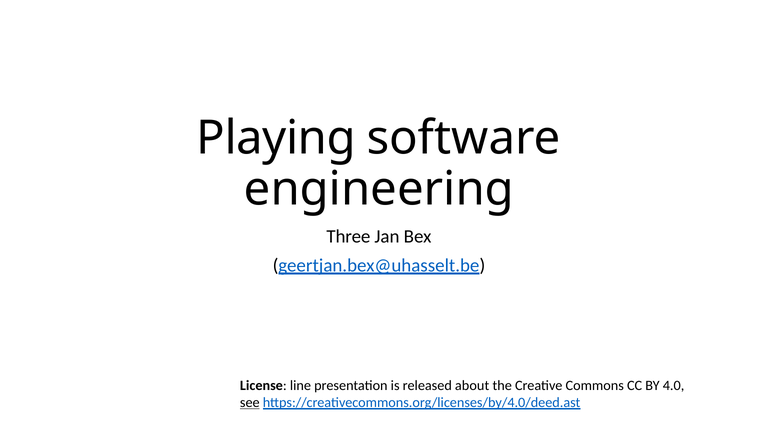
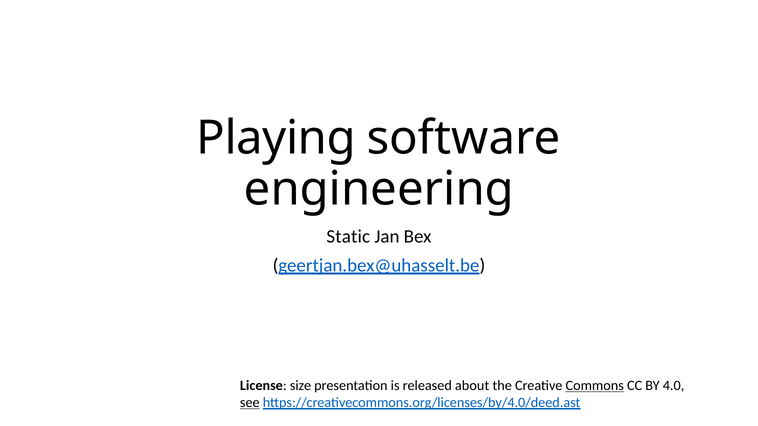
Three: Three -> Static
line: line -> size
Commons underline: none -> present
